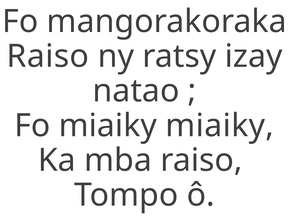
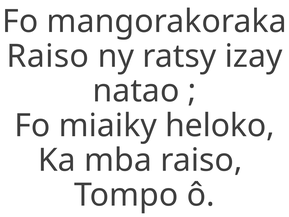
miaiky miaiky: miaiky -> heloko
